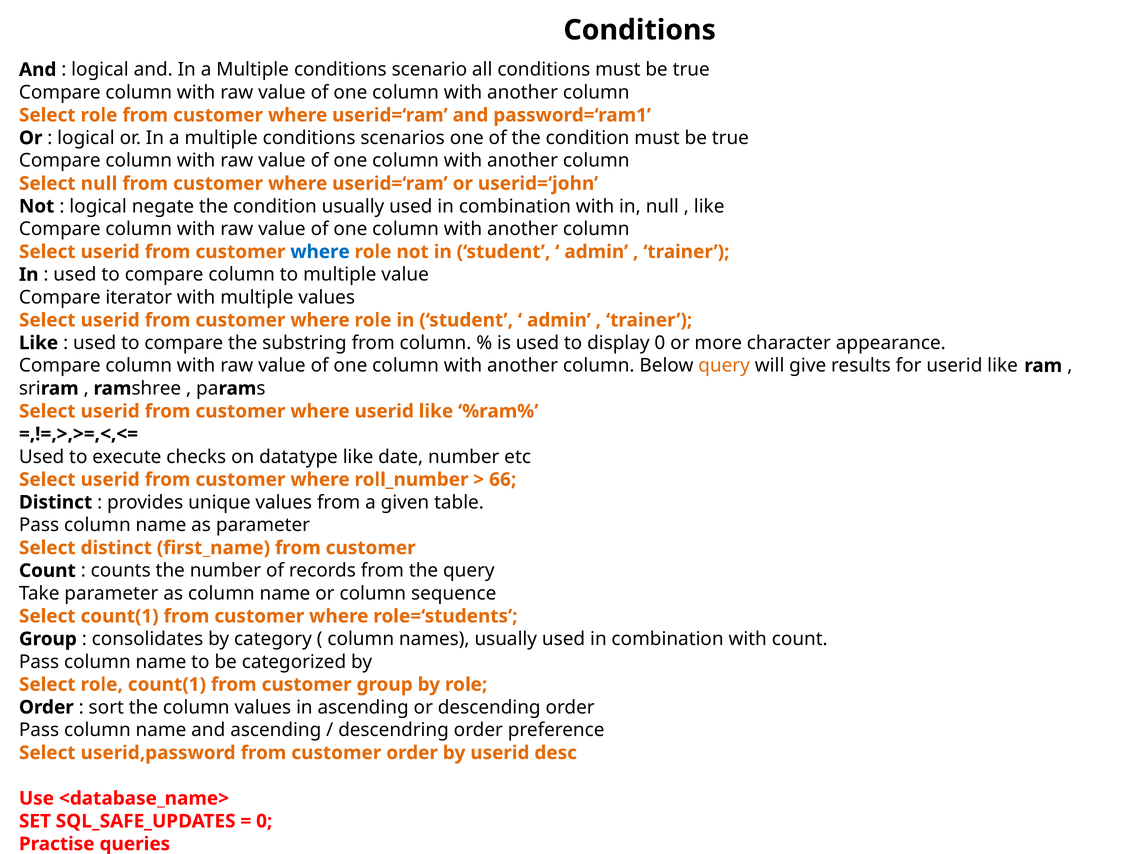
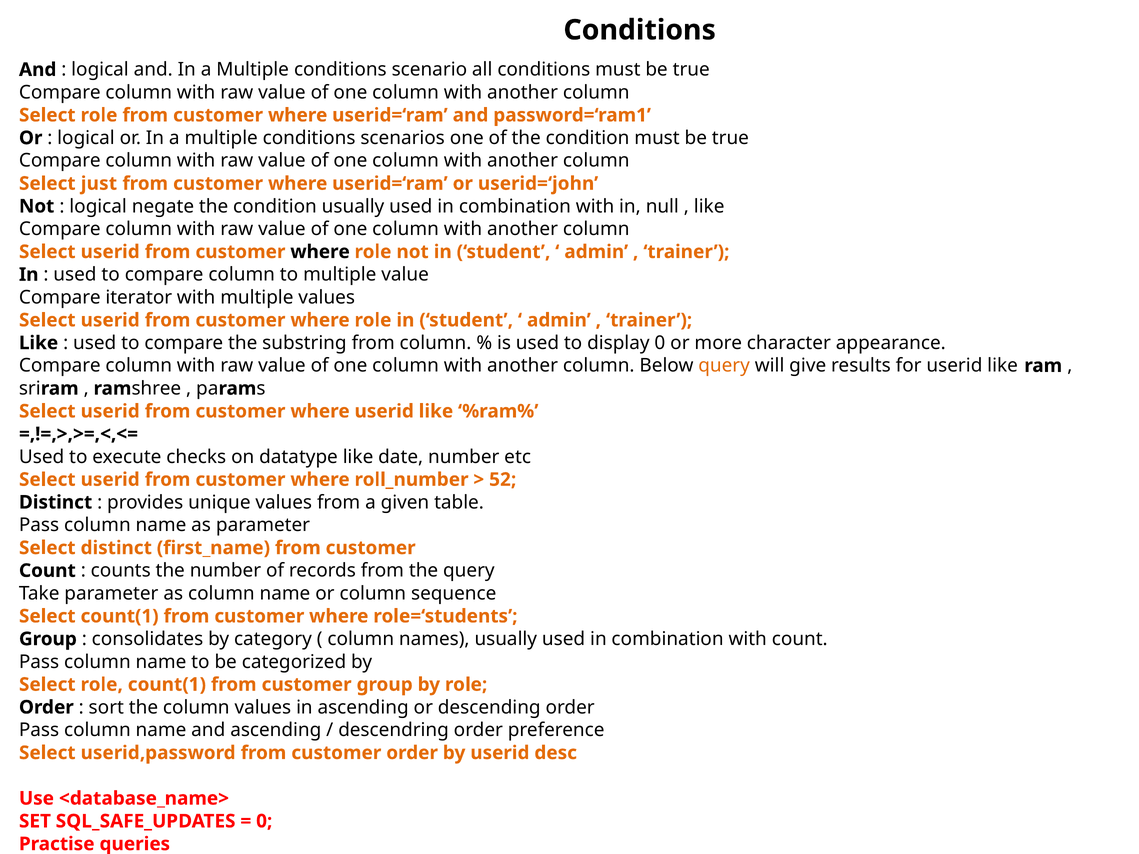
Select null: null -> just
where at (320, 252) colour: blue -> black
66: 66 -> 52
